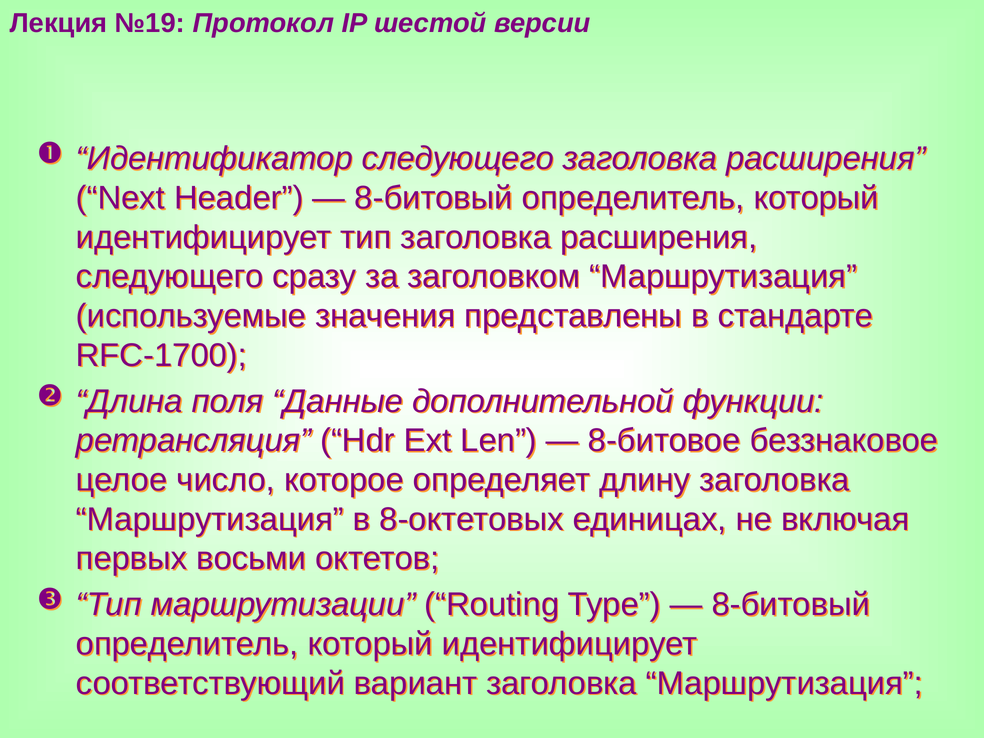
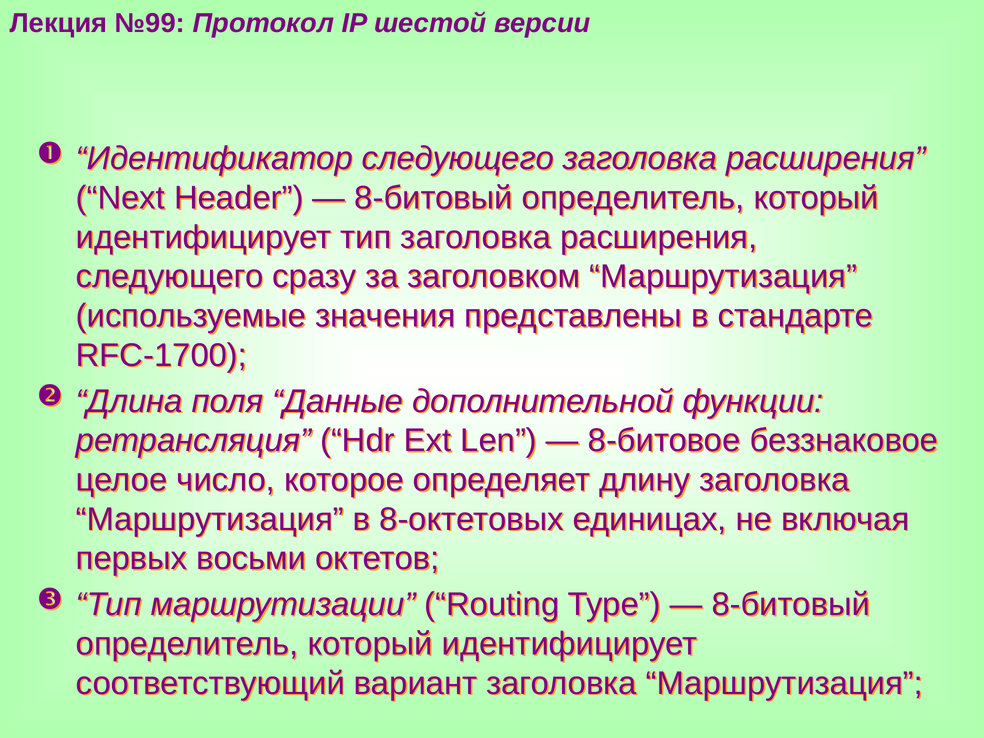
№19: №19 -> №99
